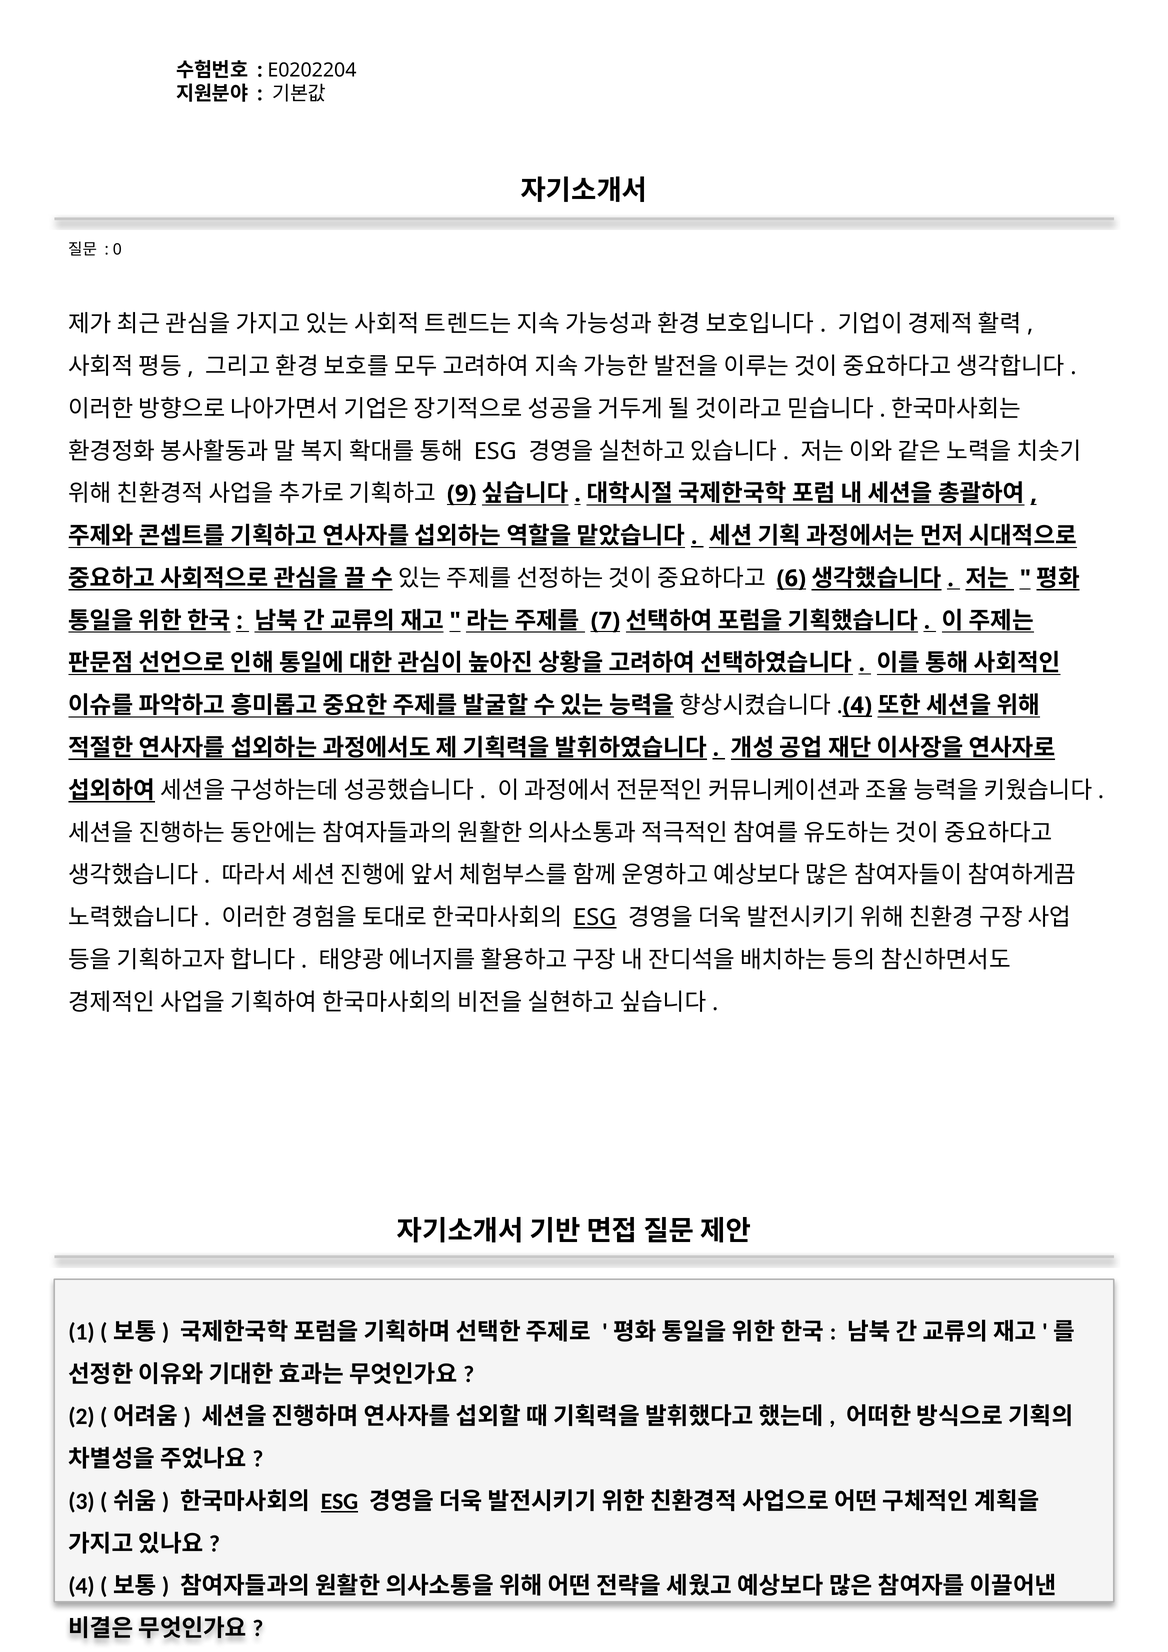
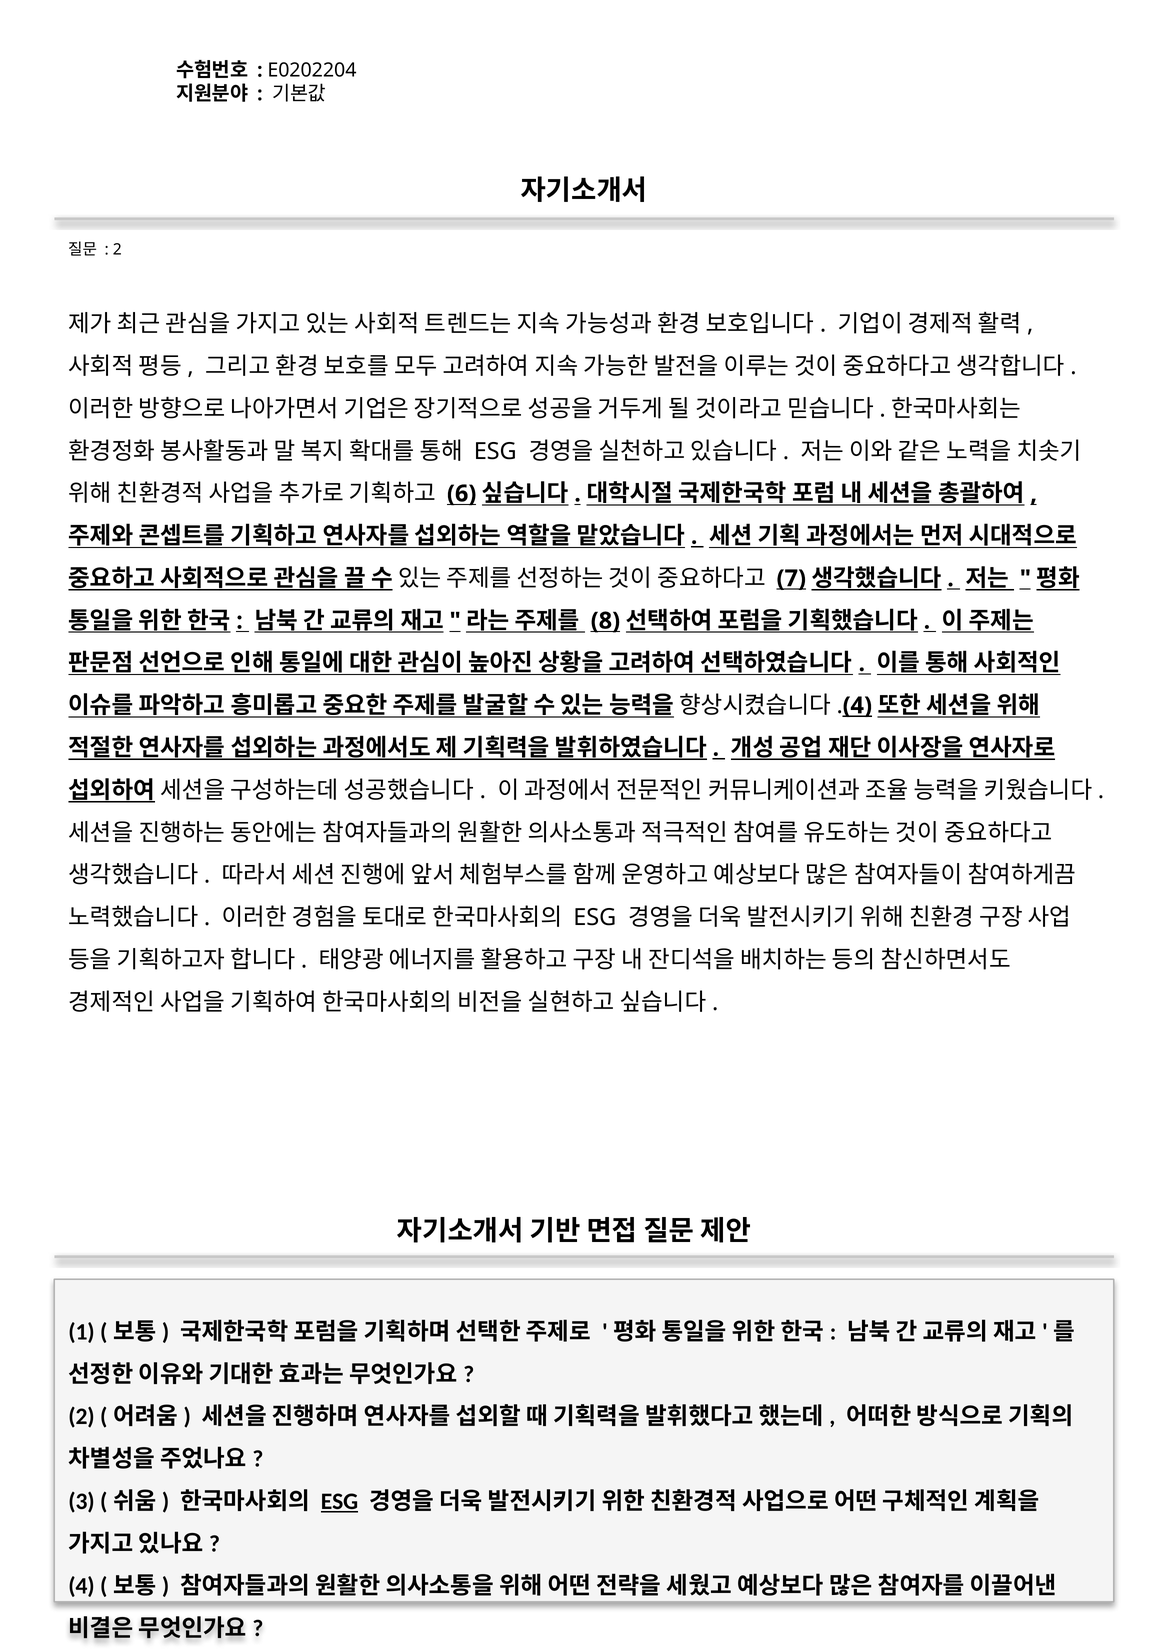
0 at (117, 249): 0 -> 2
9: 9 -> 6
6: 6 -> 7
7: 7 -> 8
ESG at (595, 917) underline: present -> none
